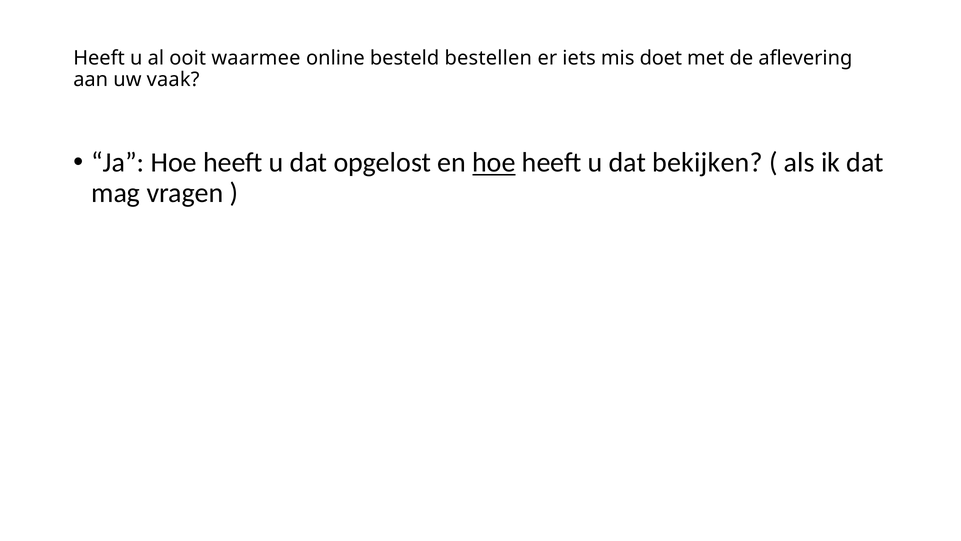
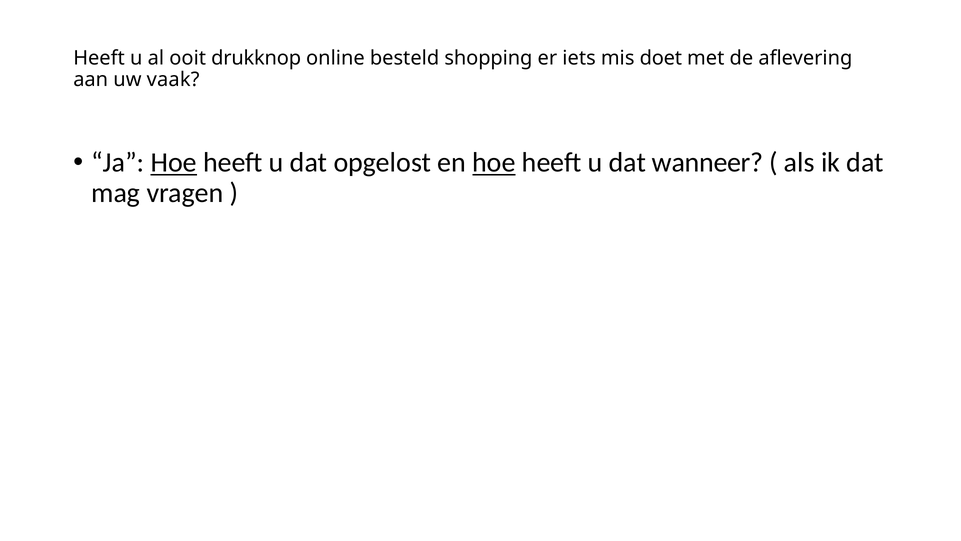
waarmee: waarmee -> drukknop
bestellen: bestellen -> shopping
Hoe at (174, 162) underline: none -> present
bekijken: bekijken -> wanneer
